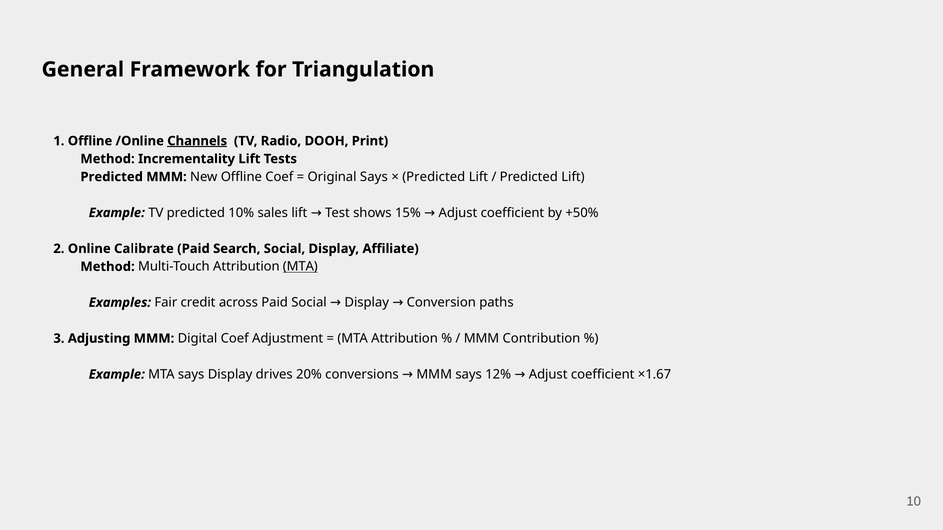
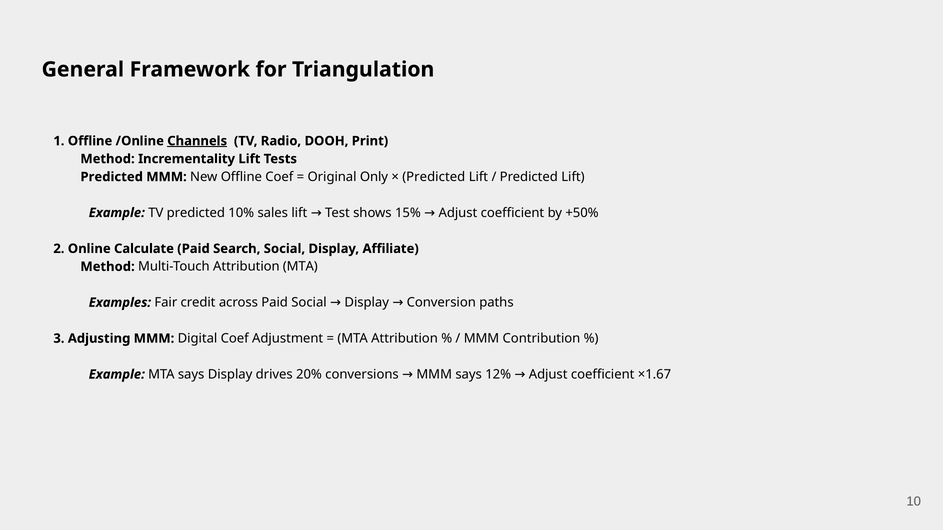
Original Says: Says -> Only
Calibrate: Calibrate -> Calculate
MTA at (300, 267) underline: present -> none
